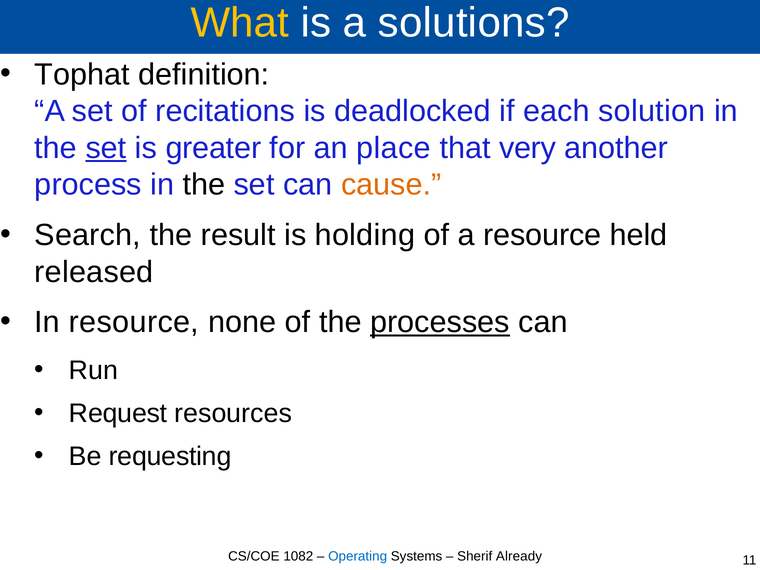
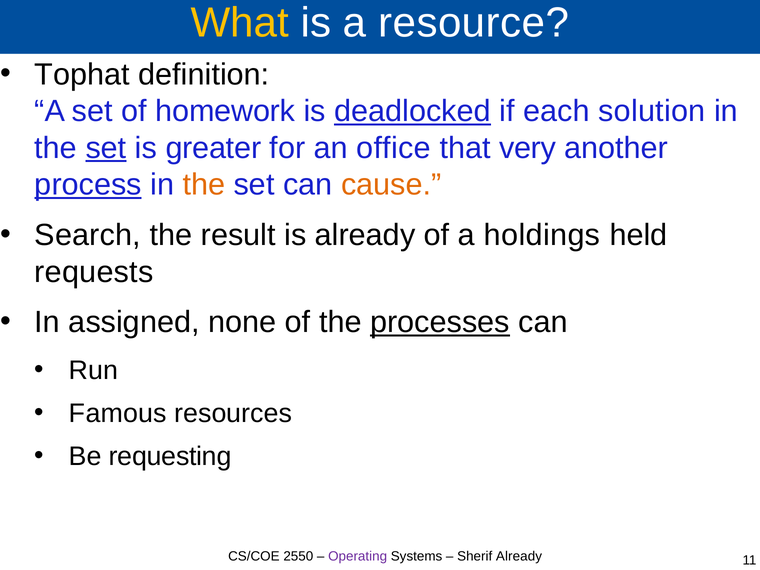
solutions: solutions -> resource
recitations: recitations -> homework
deadlocked underline: none -> present
place: place -> office
process underline: none -> present
the at (204, 185) colour: black -> orange
is holding: holding -> already
a resource: resource -> holdings
released: released -> requests
In resource: resource -> assigned
Request: Request -> Famous
1082: 1082 -> 2550
Operating colour: blue -> purple
